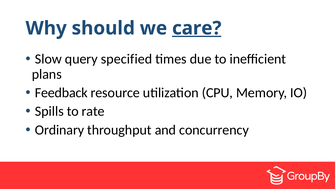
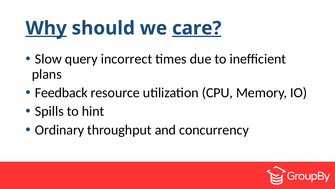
Why underline: none -> present
specified: specified -> incorrect
rate: rate -> hint
